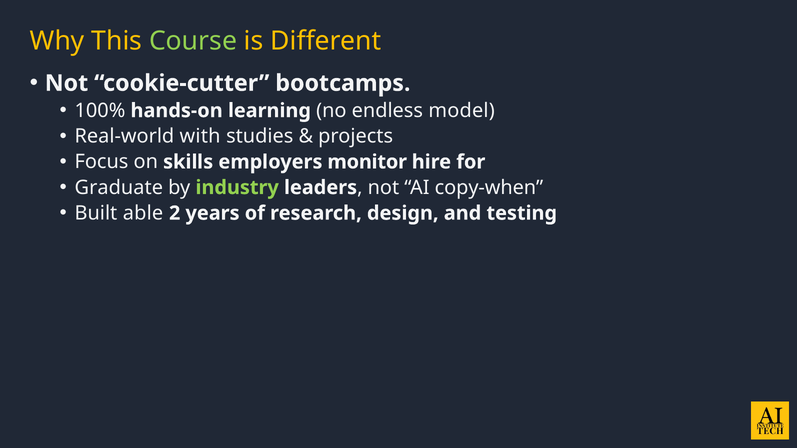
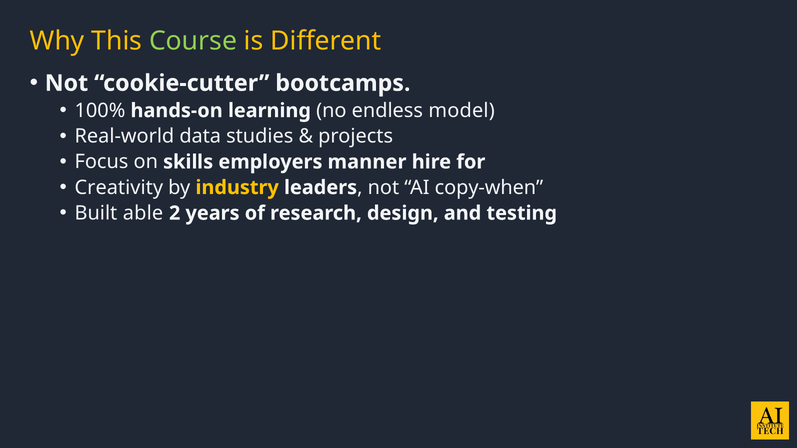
with: with -> data
monitor: monitor -> manner
Graduate: Graduate -> Creativity
industry colour: light green -> yellow
